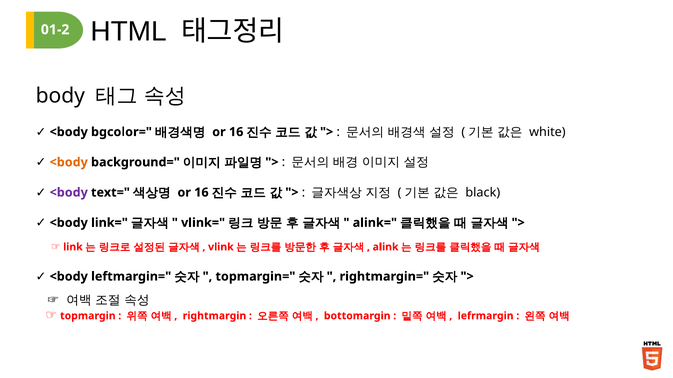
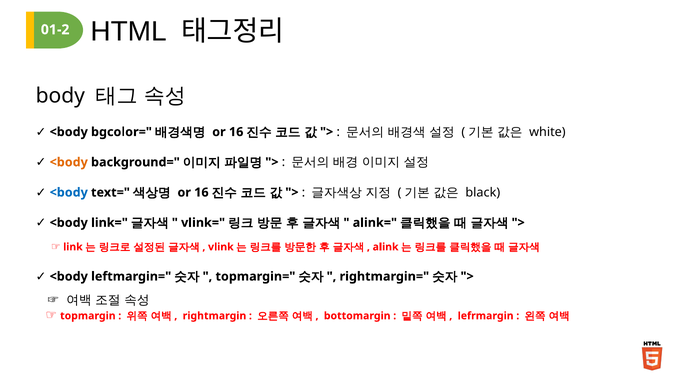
<body at (69, 193) colour: purple -> blue
